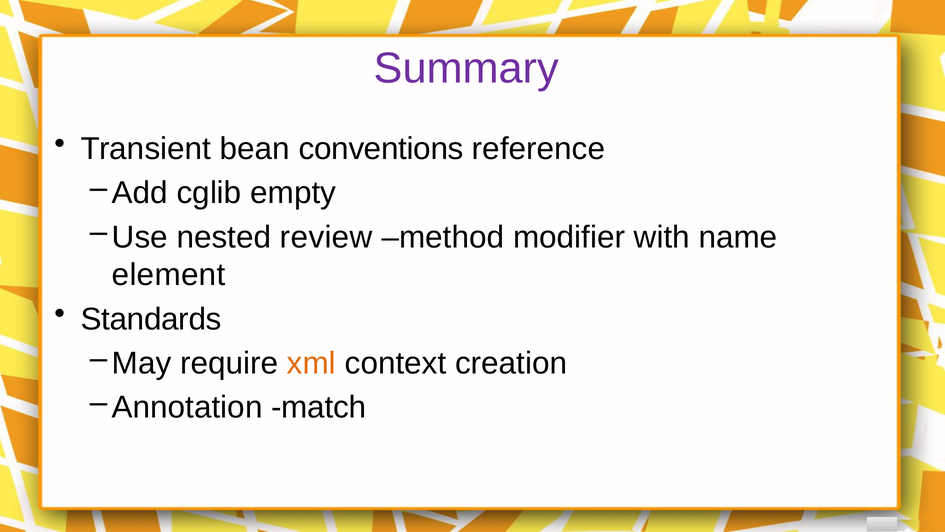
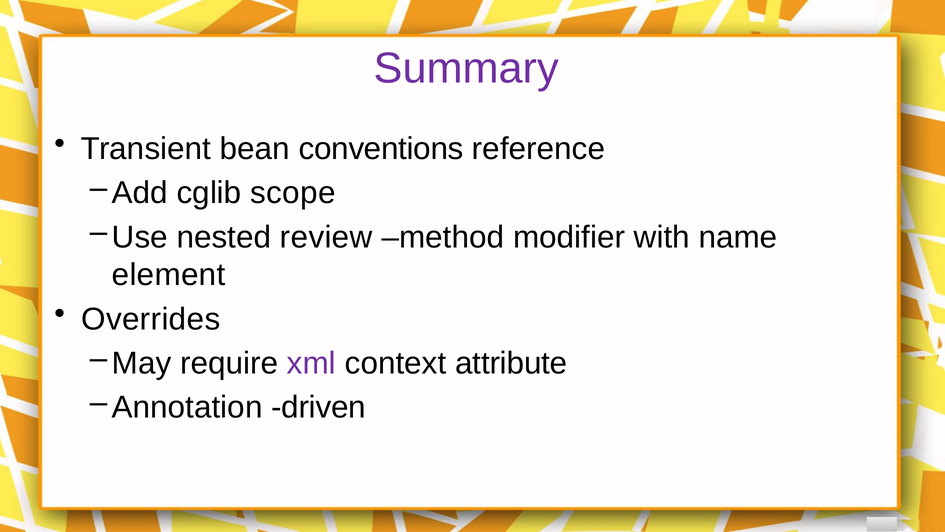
empty: empty -> scope
Standards: Standards -> Overrides
xml colour: orange -> purple
creation: creation -> attribute
match: match -> driven
